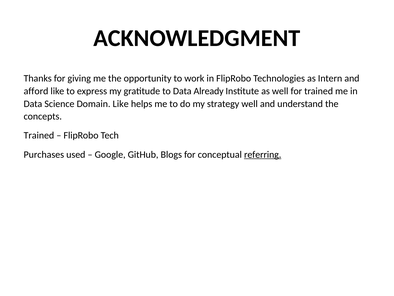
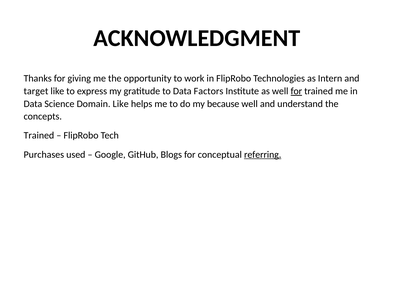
afford: afford -> target
Already: Already -> Factors
for at (296, 91) underline: none -> present
strategy: strategy -> because
